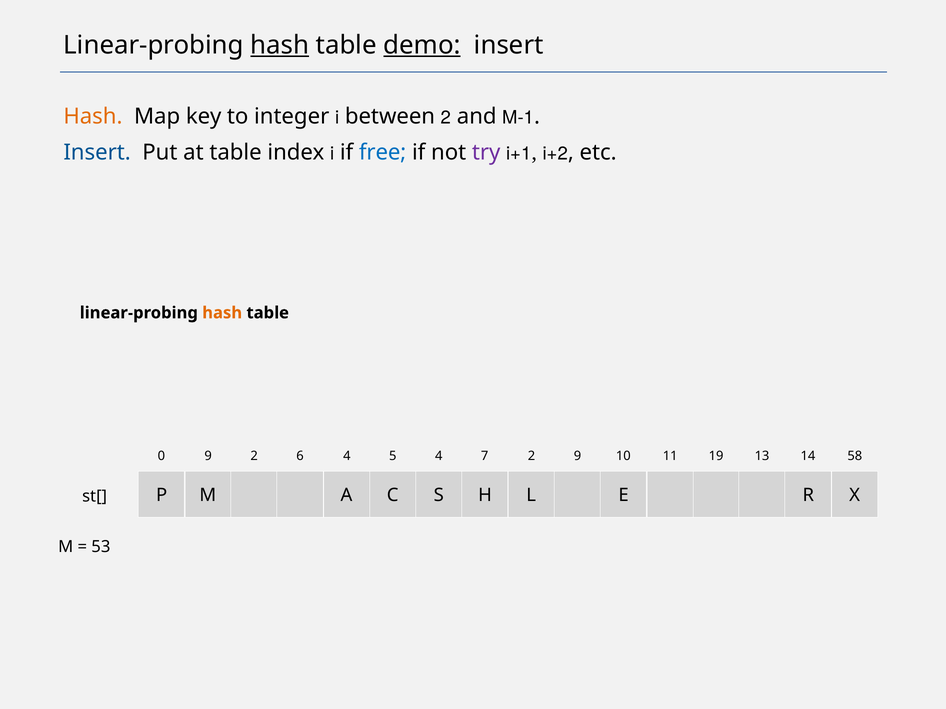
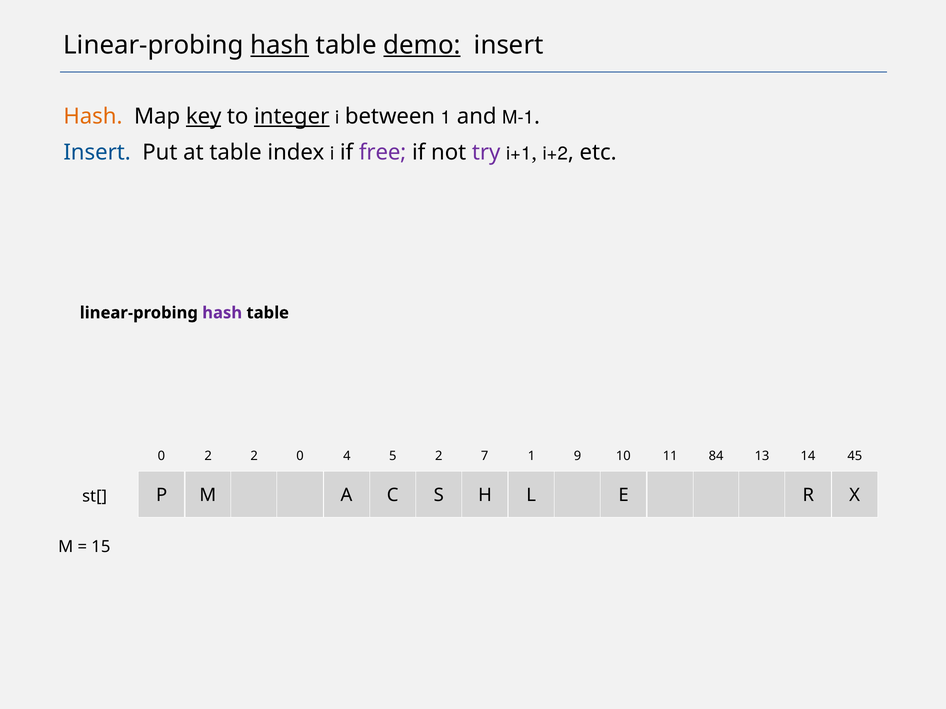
key underline: none -> present
integer underline: none -> present
between 2: 2 -> 1
free colour: blue -> purple
hash at (222, 313) colour: orange -> purple
0 9: 9 -> 2
2 6: 6 -> 0
5 4: 4 -> 2
7 2: 2 -> 1
19: 19 -> 84
58: 58 -> 45
53: 53 -> 15
